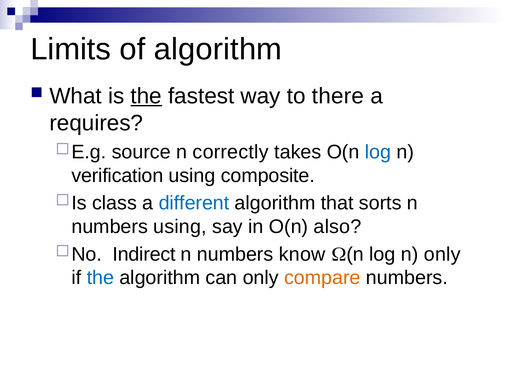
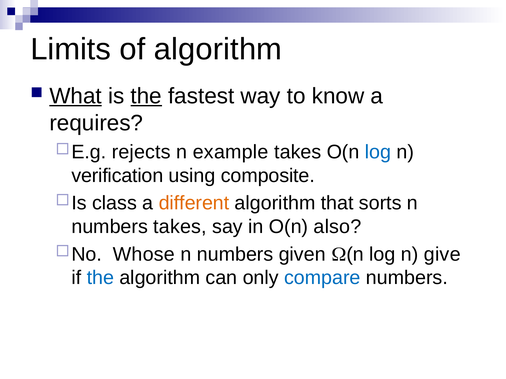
What underline: none -> present
there: there -> know
source: source -> rejects
correctly: correctly -> example
different colour: blue -> orange
numbers using: using -> takes
Indirect: Indirect -> Whose
know: know -> given
n only: only -> give
compare colour: orange -> blue
